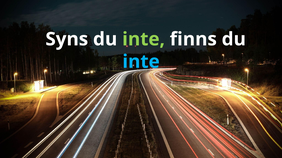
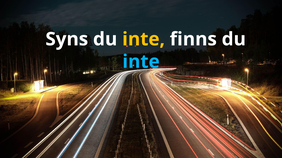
inte at (144, 39) colour: light green -> yellow
